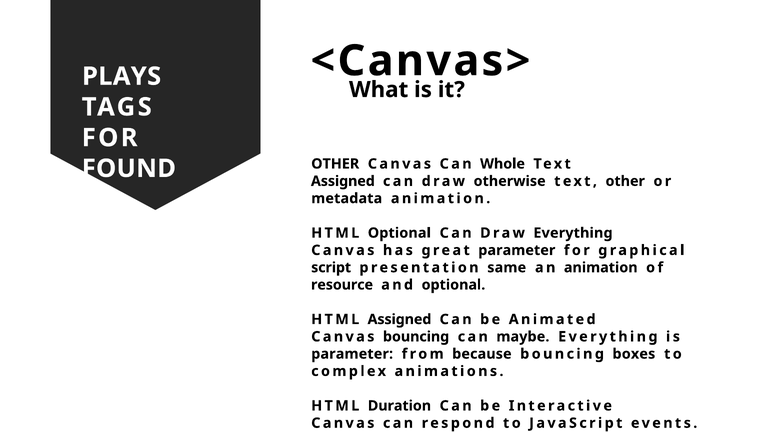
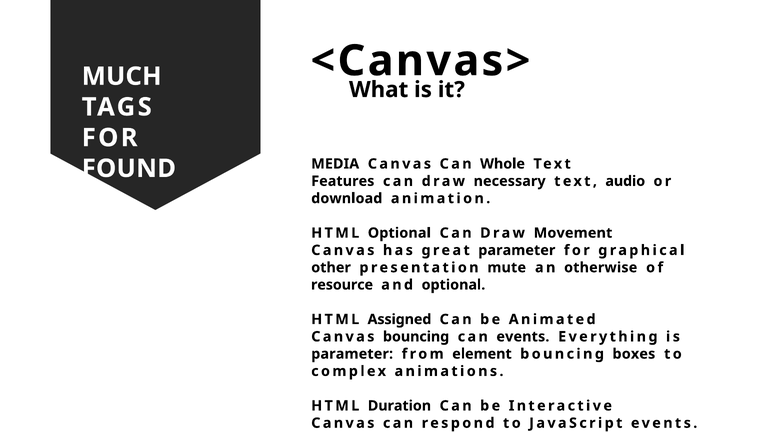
PLAYS: PLAYS -> MUCH
OTHER at (335, 164): OTHER -> MEDIA
Assigned at (343, 181): Assigned -> Features
otherwise: otherwise -> necessary
text other: other -> audio
metadata: metadata -> download
Draw Everything: Everything -> Movement
script: script -> other
same: same -> mute
an animation: animation -> otherwise
can maybe: maybe -> events
because: because -> element
